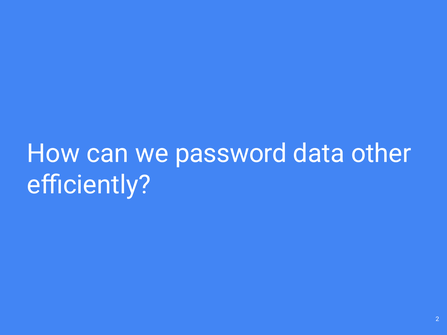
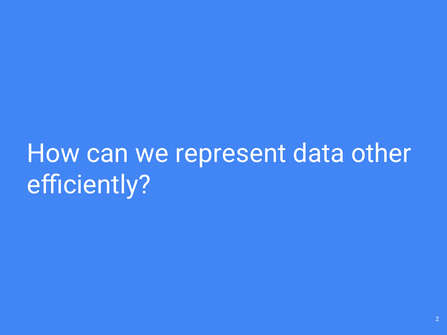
password: password -> represent
